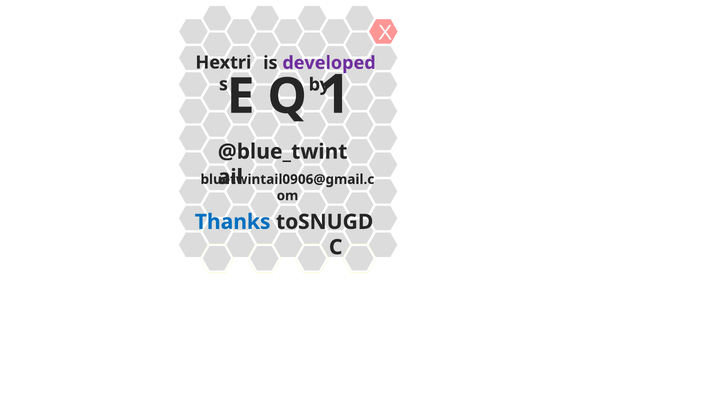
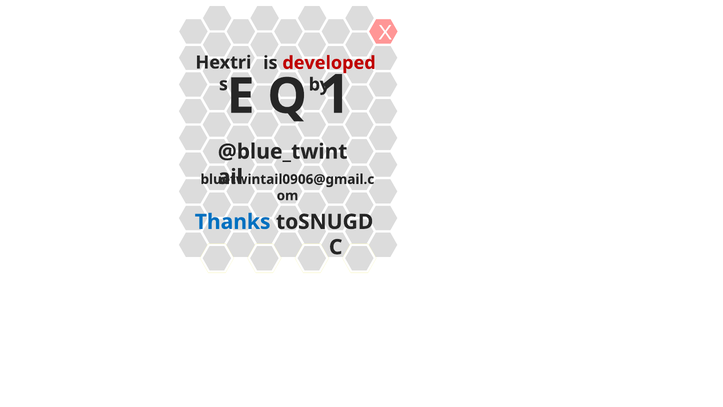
developed colour: purple -> red
